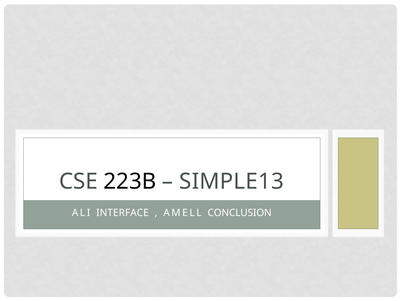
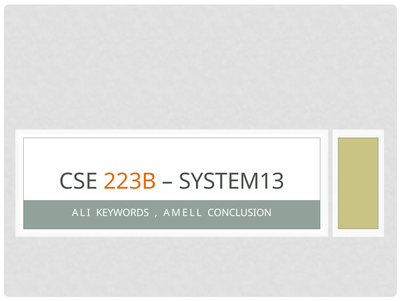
223B colour: black -> orange
SIMPLE13: SIMPLE13 -> SYSTEM13
INTERFACE: INTERFACE -> KEYWORDS
